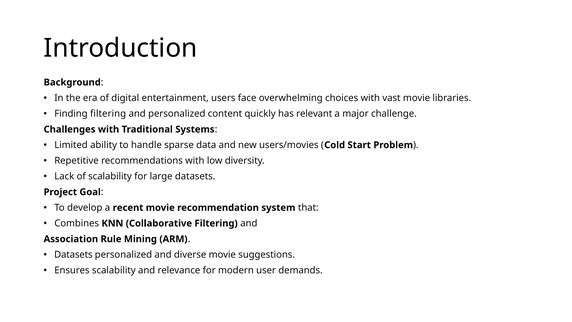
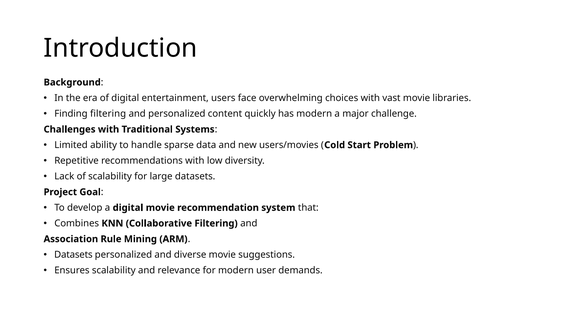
has relevant: relevant -> modern
a recent: recent -> digital
